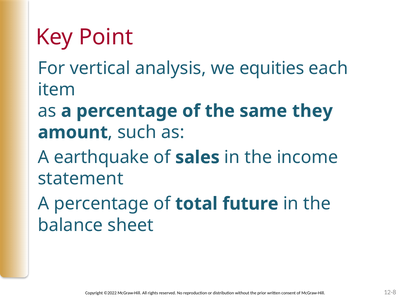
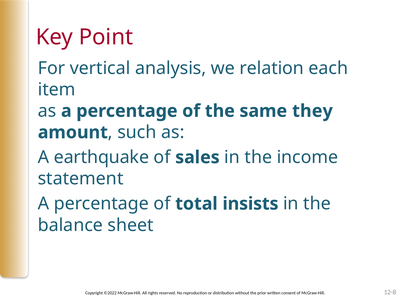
equities: equities -> relation
future: future -> insists
